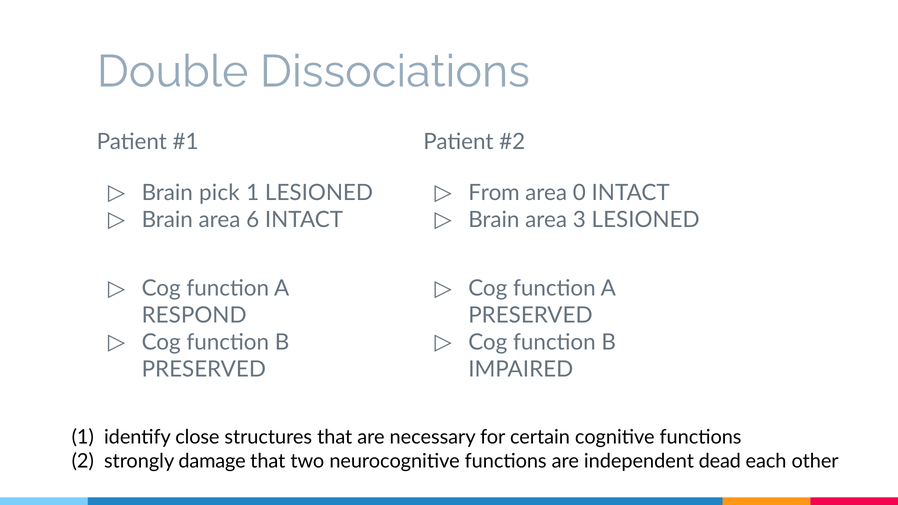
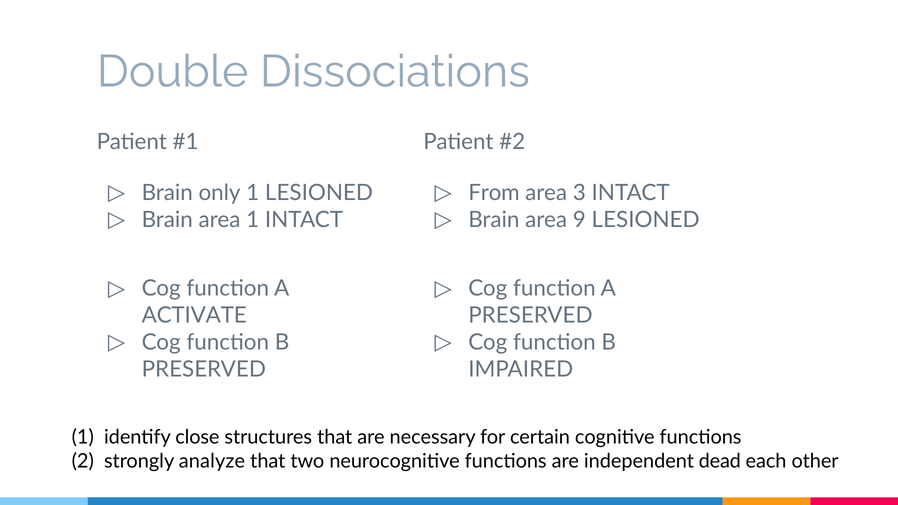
pick: pick -> only
0: 0 -> 3
area 6: 6 -> 1
3: 3 -> 9
RESPOND: RESPOND -> ACTIVATE
damage: damage -> analyze
